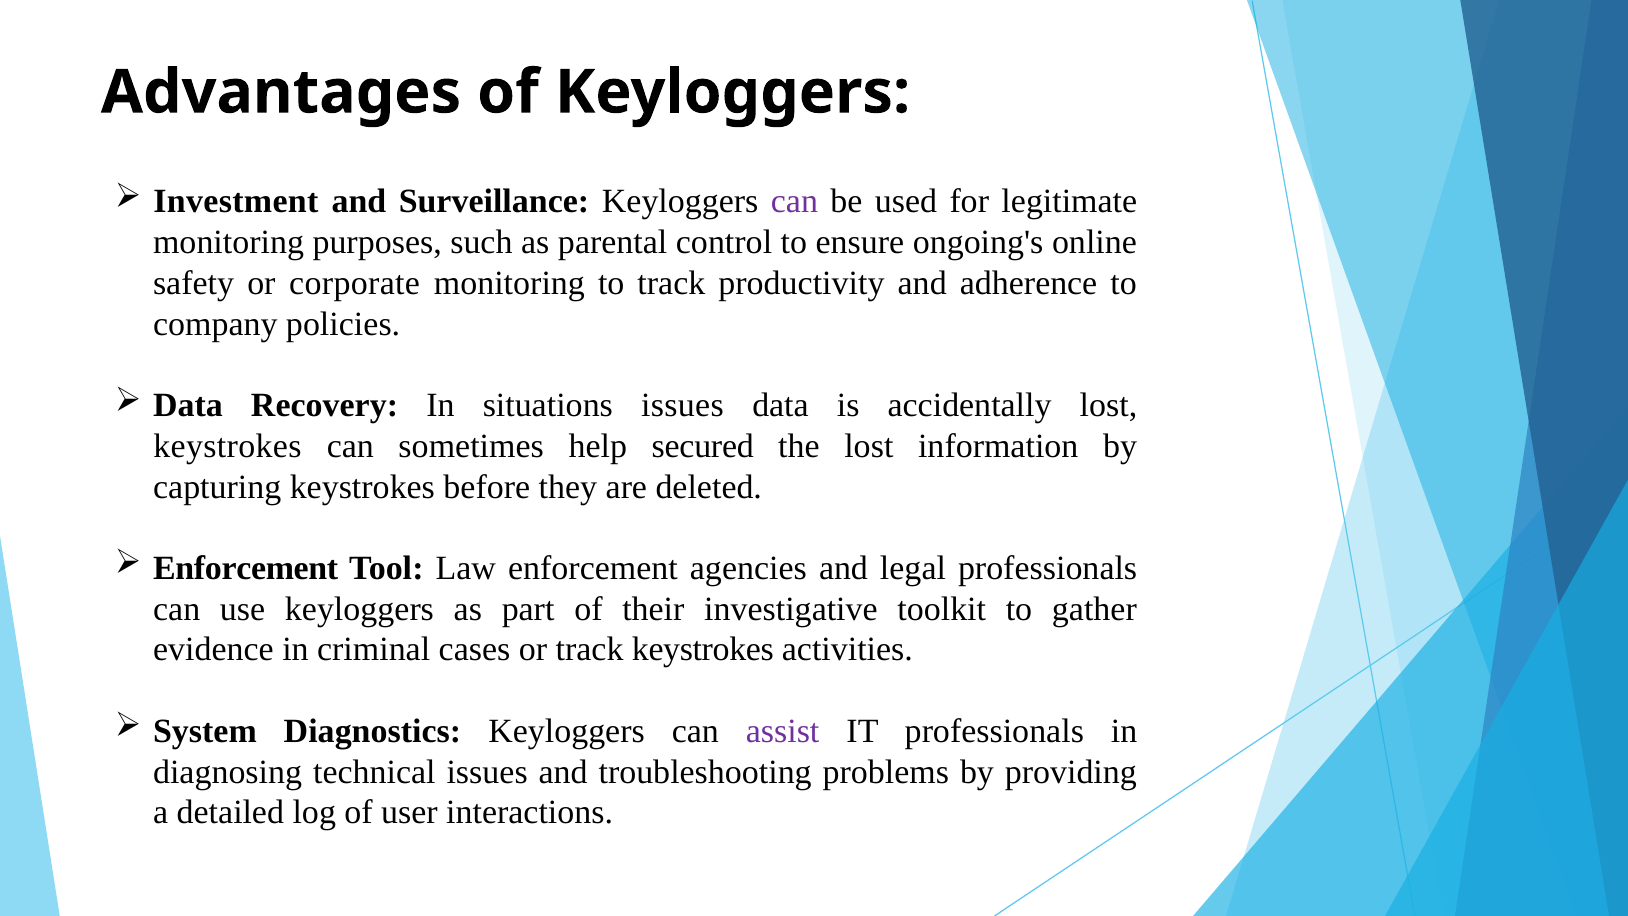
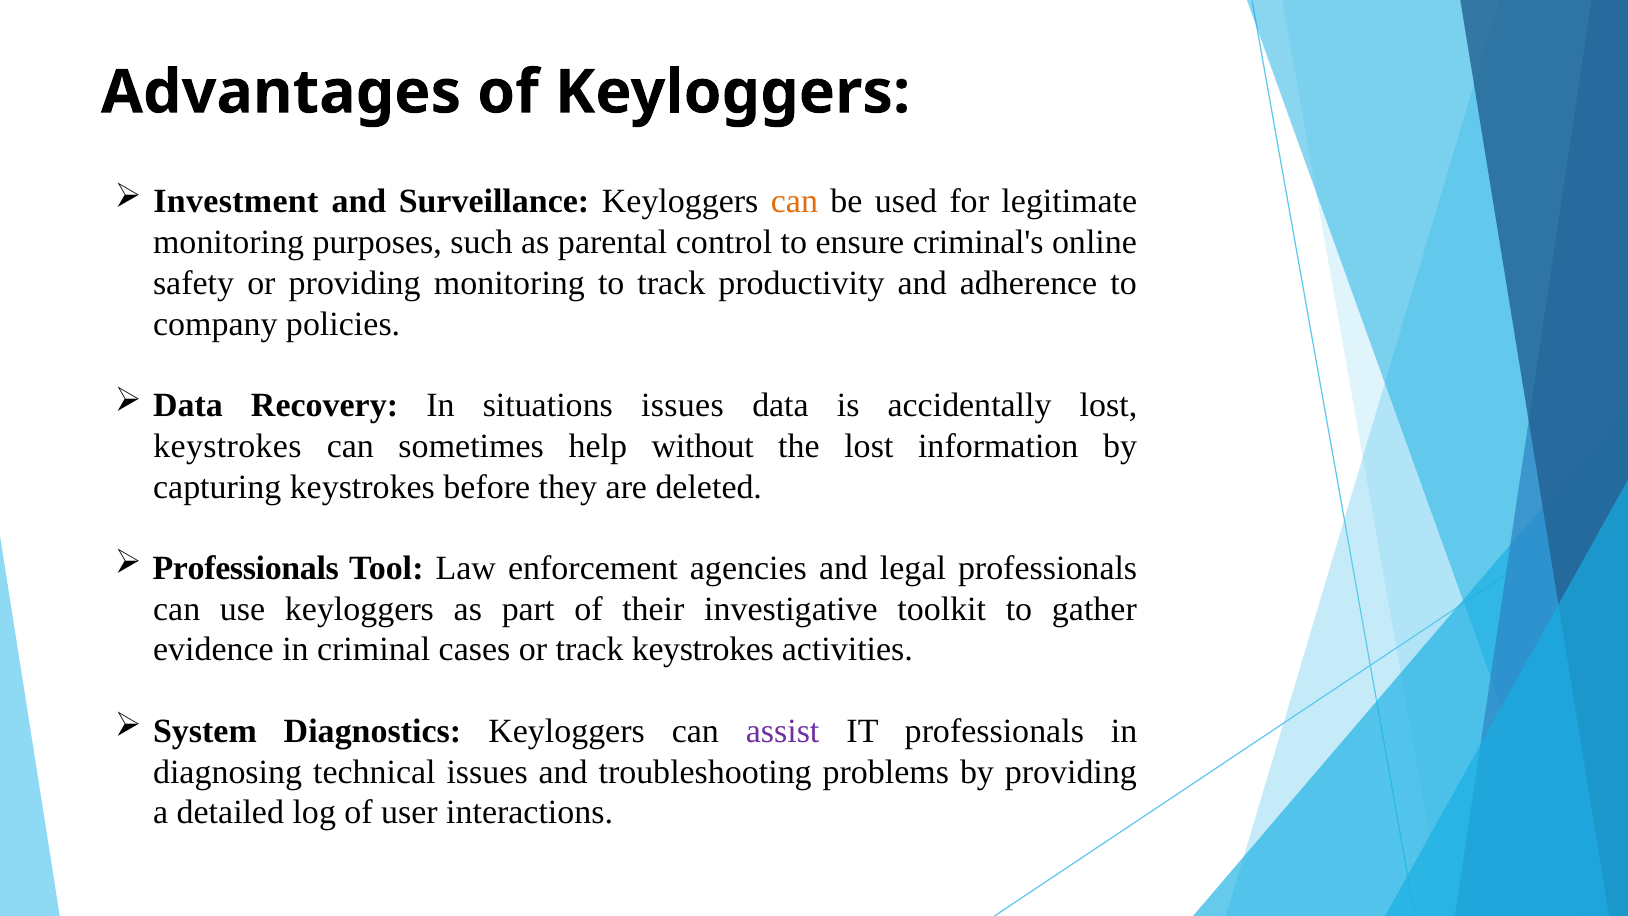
can at (794, 202) colour: purple -> orange
ongoing's: ongoing's -> criminal's
or corporate: corporate -> providing
secured: secured -> without
Enforcement at (246, 568): Enforcement -> Professionals
